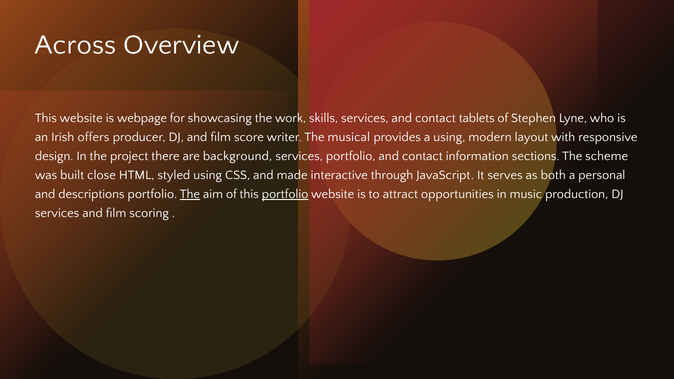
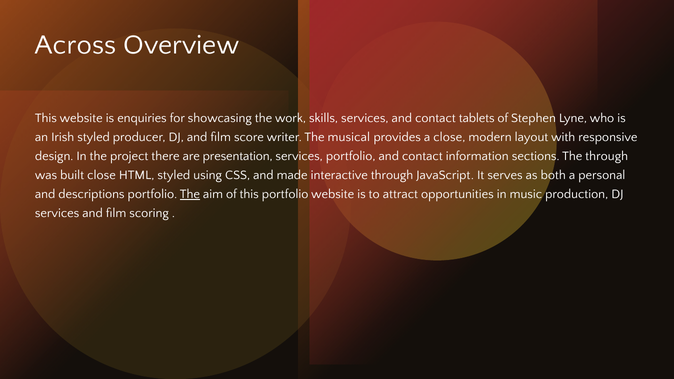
webpage: webpage -> enquiries
Irish offers: offers -> styled
a using: using -> close
background: background -> presentation
The scheme: scheme -> through
portfolio at (285, 194) underline: present -> none
